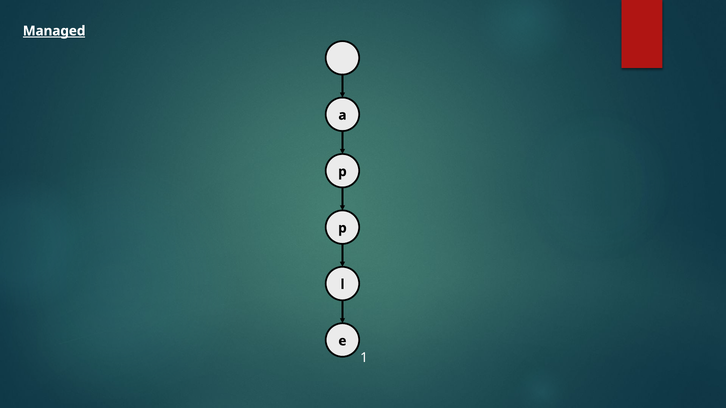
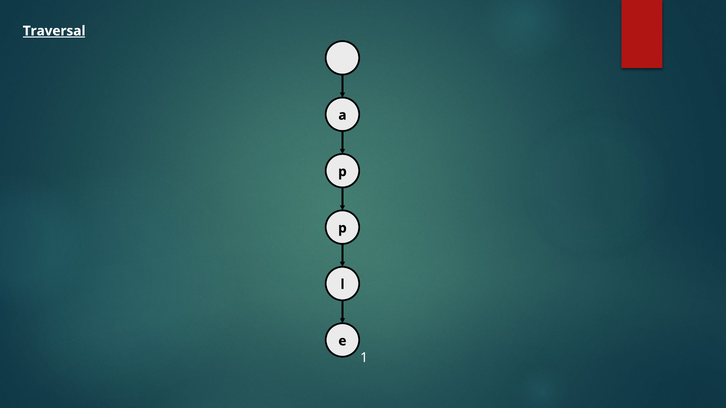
Managed: Managed -> Traversal
